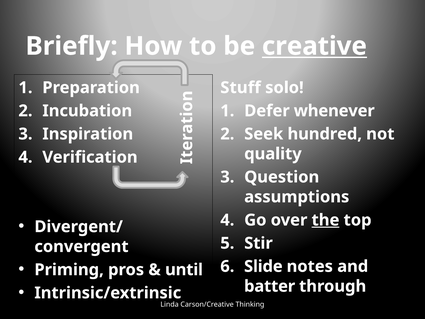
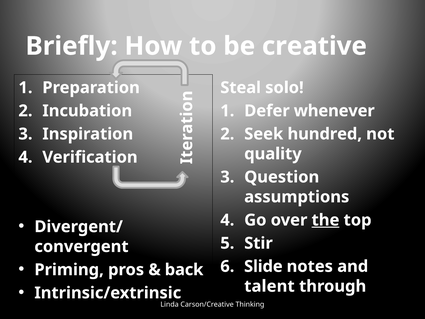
creative underline: present -> none
Stuff: Stuff -> Steal
until: until -> back
batter: batter -> talent
